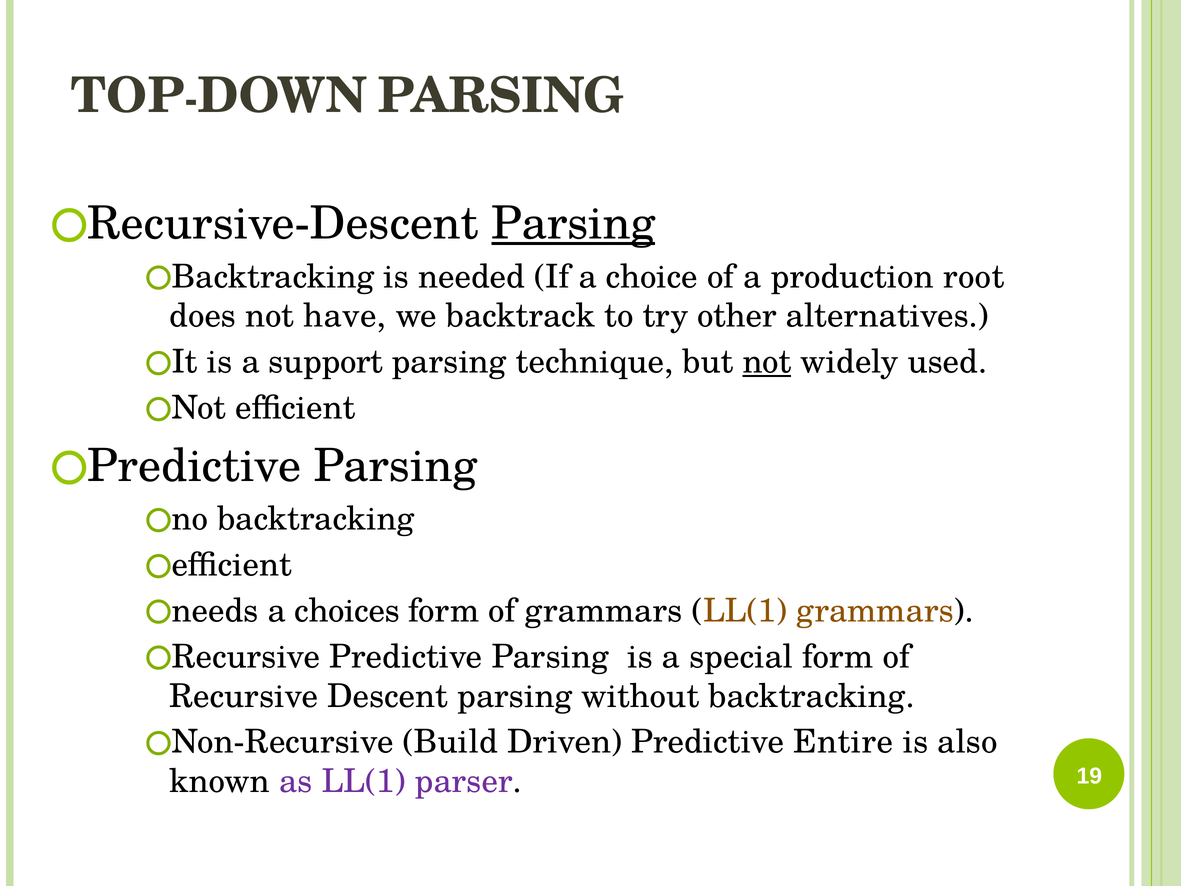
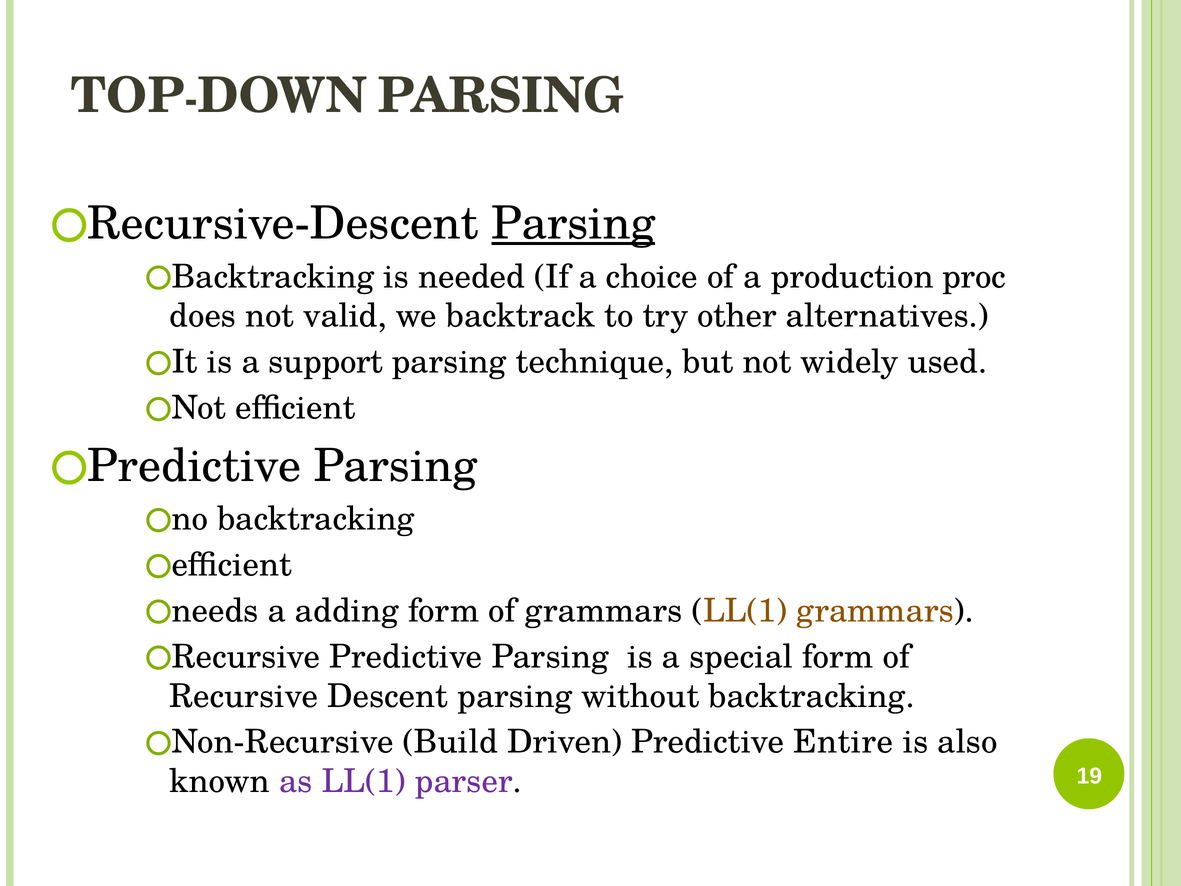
root: root -> proc
have: have -> valid
not at (767, 362) underline: present -> none
choices: choices -> adding
